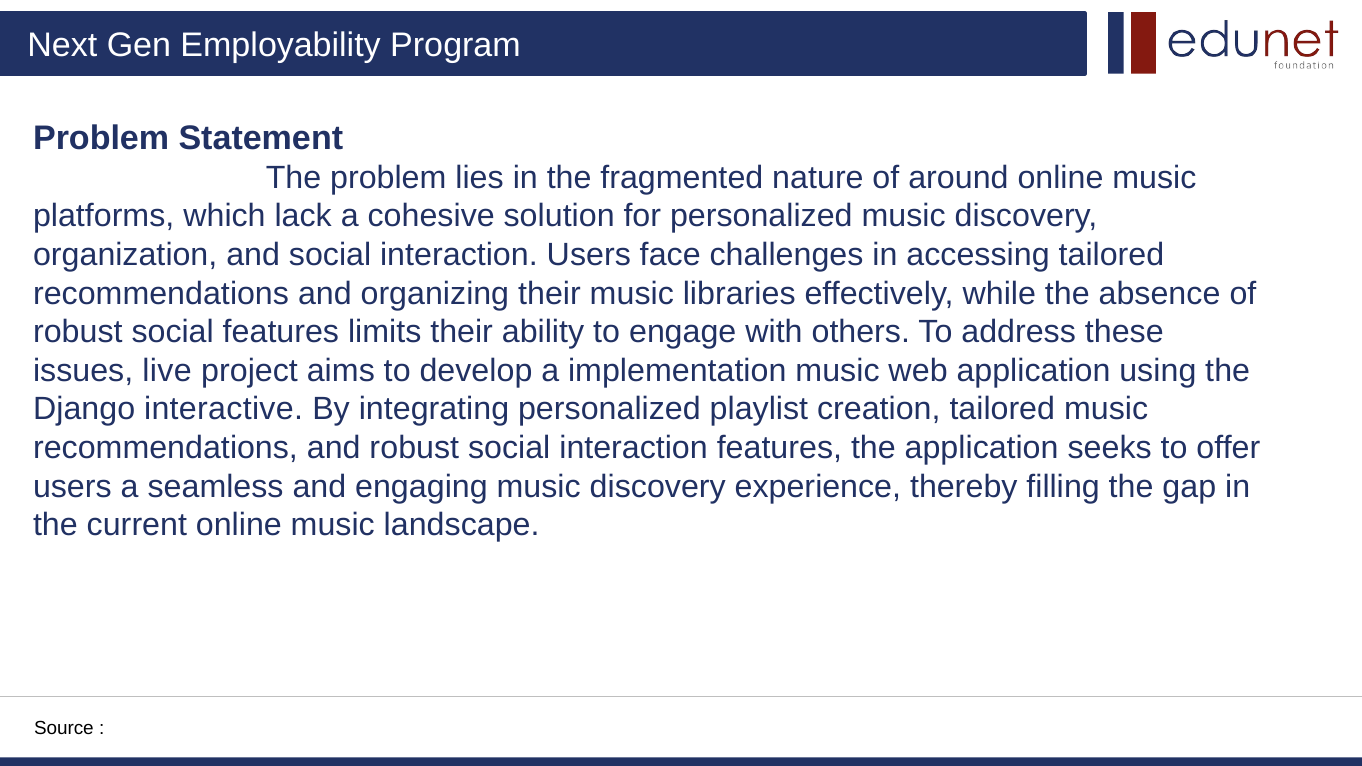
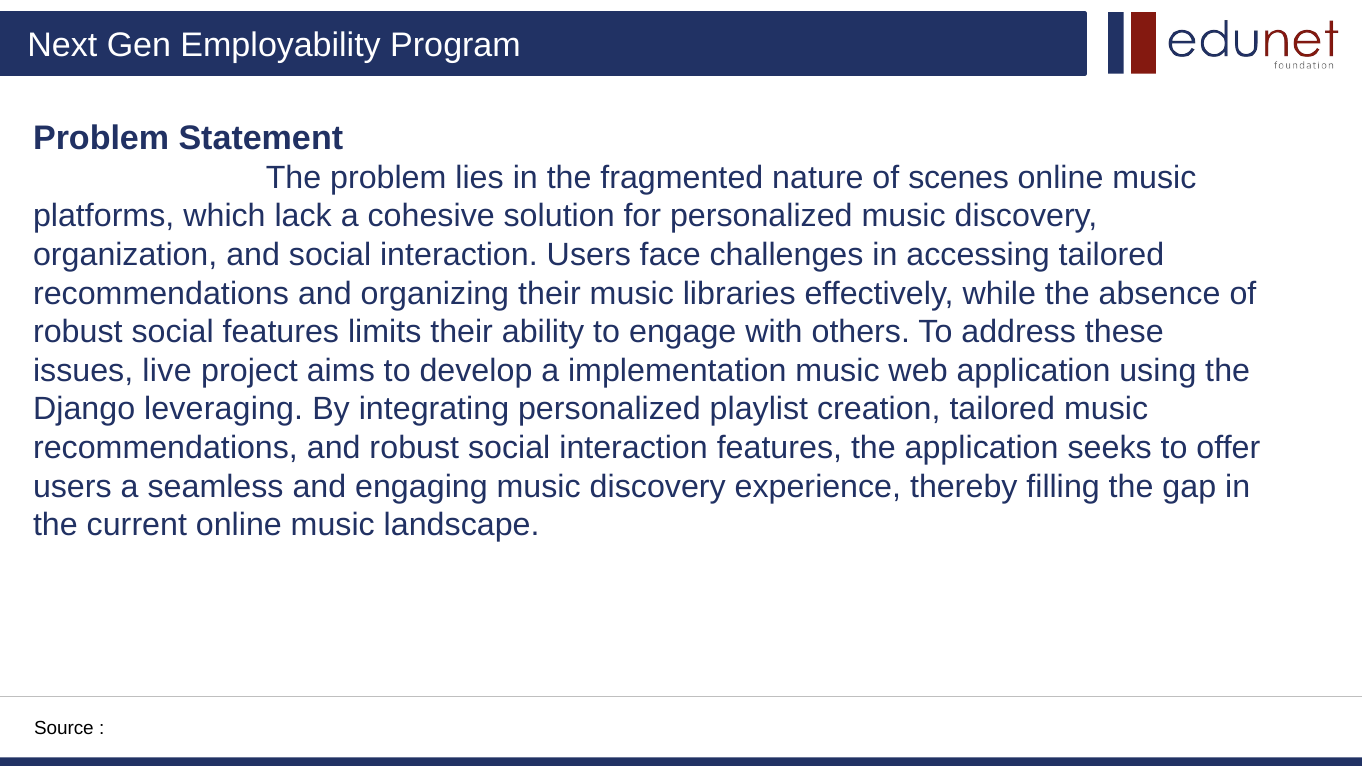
around: around -> scenes
interactive: interactive -> leveraging
